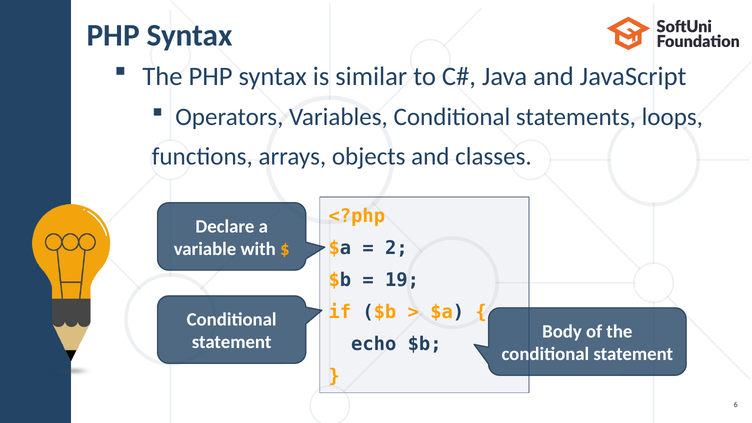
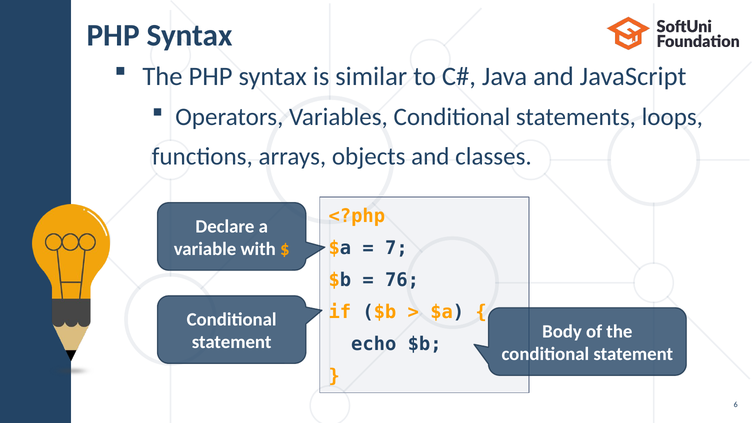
2: 2 -> 7
19: 19 -> 76
